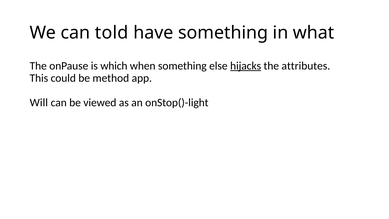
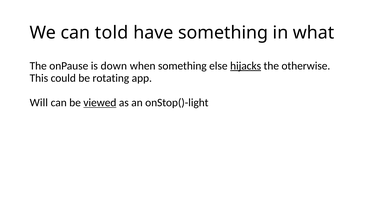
which: which -> down
attributes: attributes -> otherwise
method: method -> rotating
viewed underline: none -> present
